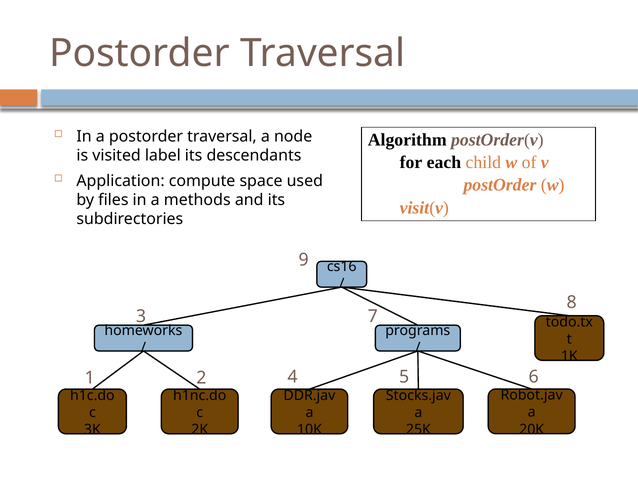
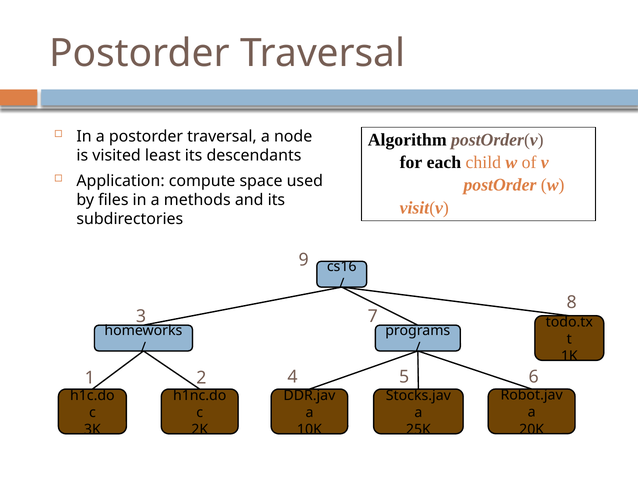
label: label -> least
